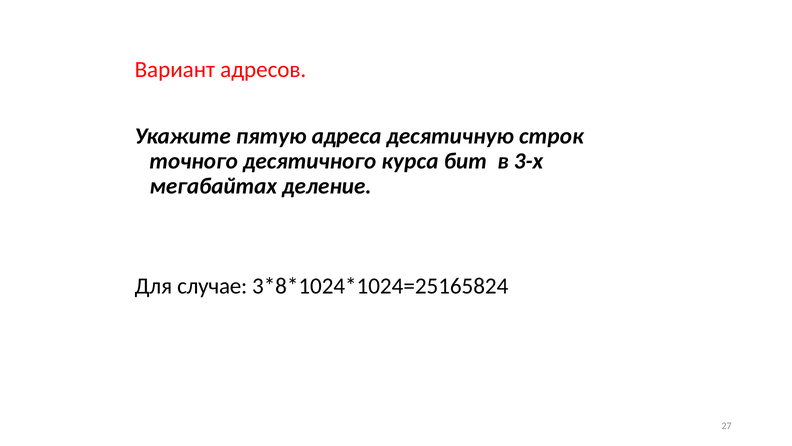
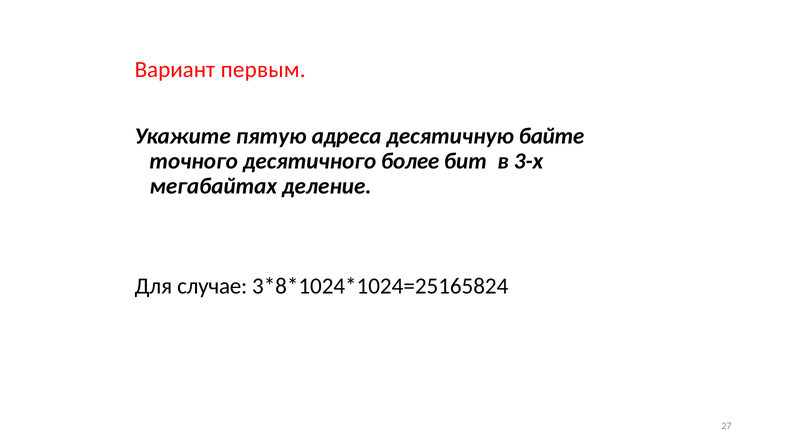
адресов: адресов -> первым
строк: строк -> байте
курса: курса -> более
